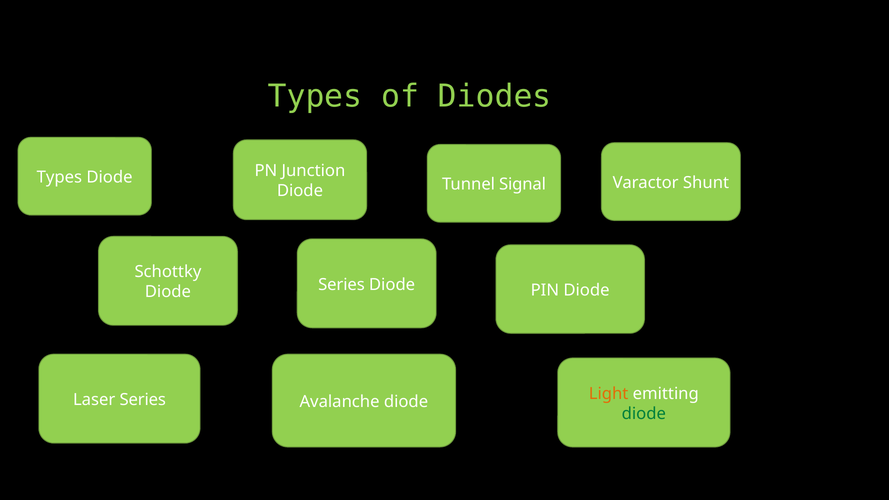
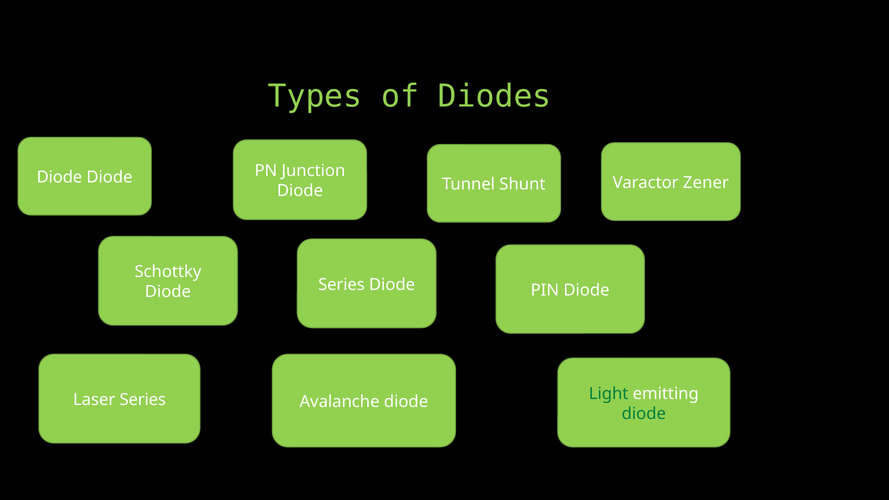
Types at (59, 177): Types -> Diode
Signal: Signal -> Shunt
Shunt: Shunt -> Zener
Light colour: orange -> green
